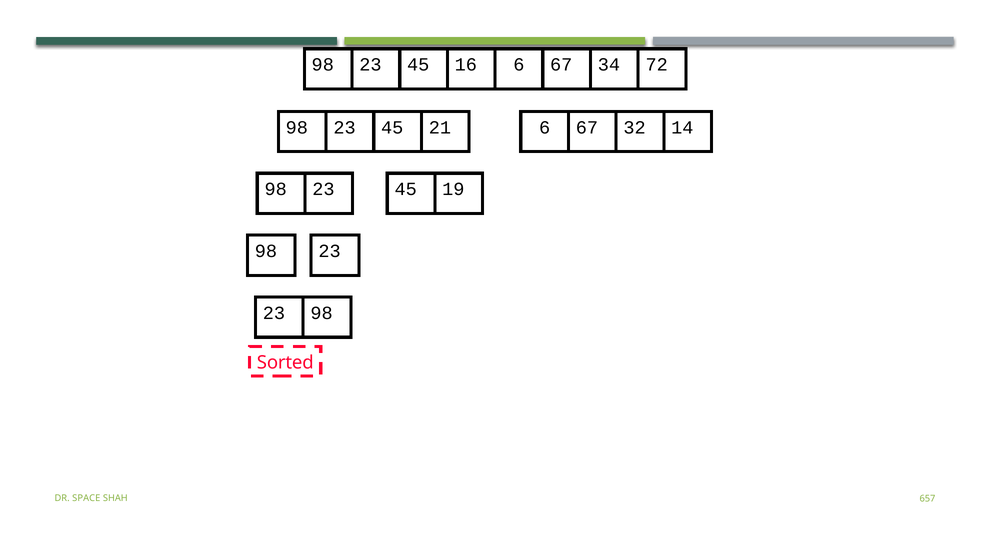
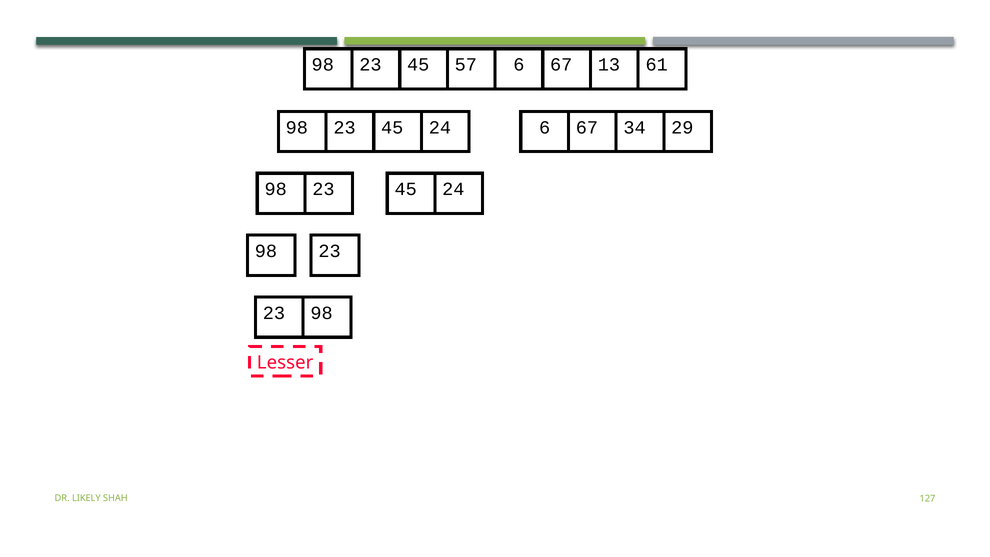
16: 16 -> 57
34: 34 -> 13
72: 72 -> 61
21 at (440, 127): 21 -> 24
32: 32 -> 34
14: 14 -> 29
19 at (453, 189): 19 -> 24
Sorted: Sorted -> Lesser
SPACE: SPACE -> LIKELY
657: 657 -> 127
